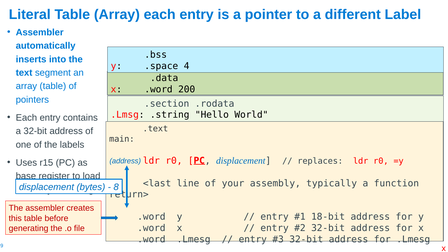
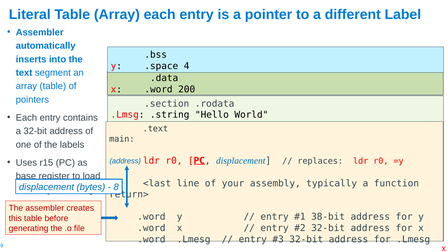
18-bit: 18-bit -> 38-bit
